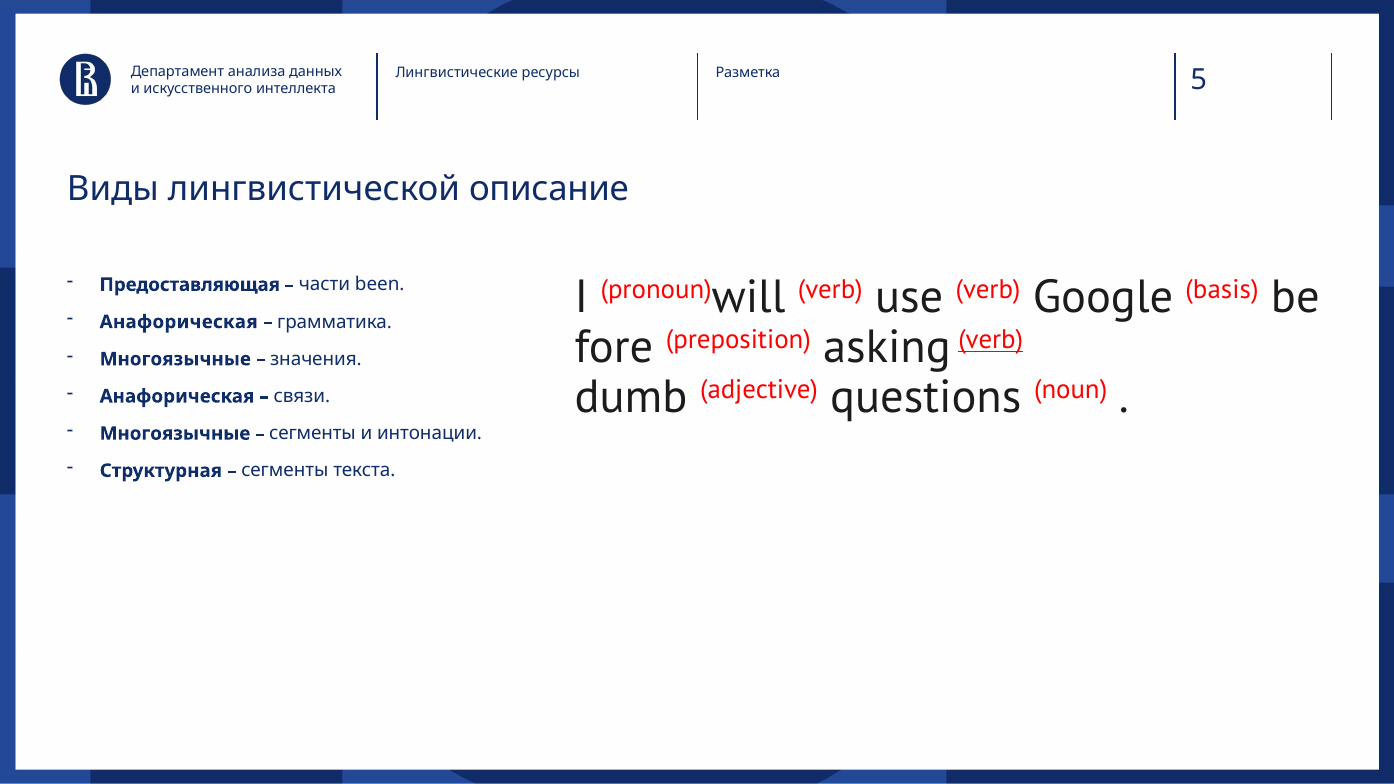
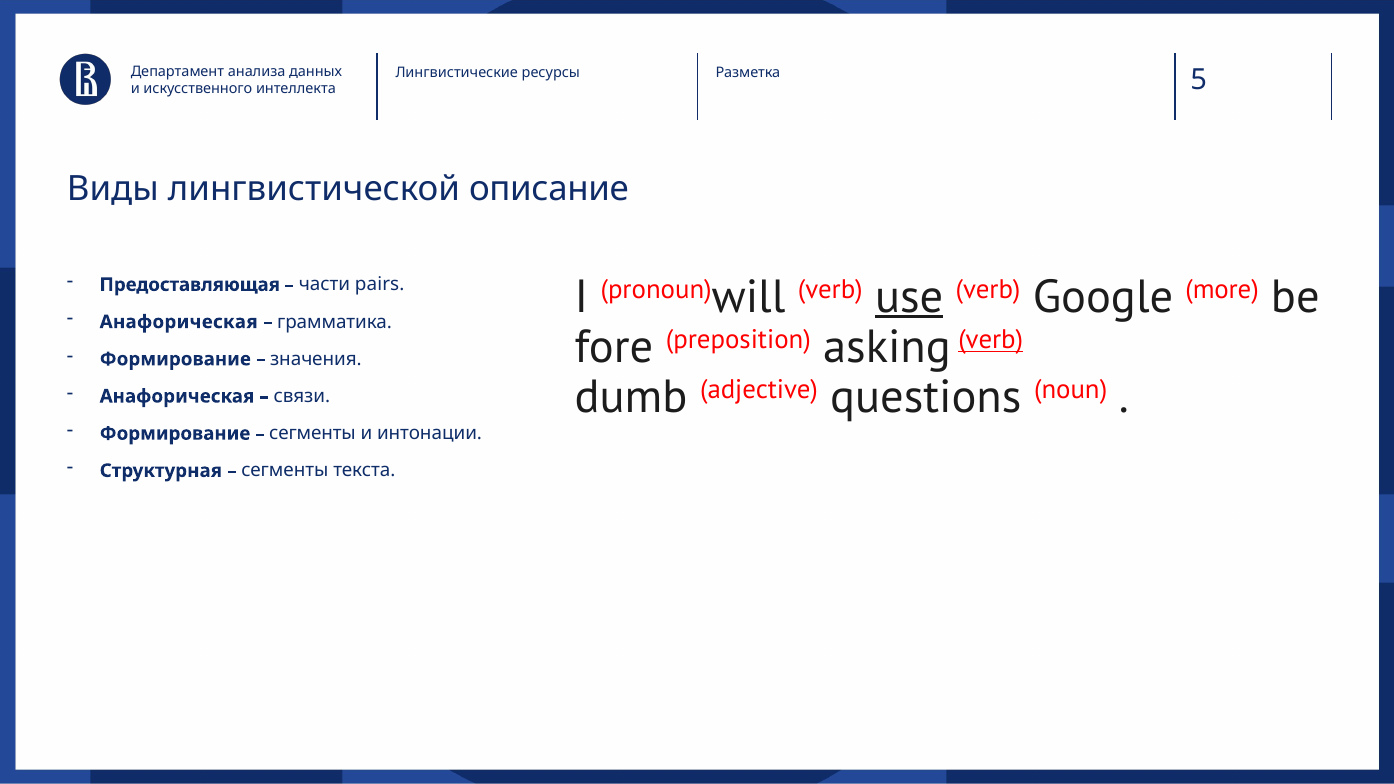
been: been -> pairs
use underline: none -> present
basis: basis -> more
Многоязычные at (175, 359): Многоязычные -> Формирование
Многоязычные at (175, 434): Многоязычные -> Формирование
